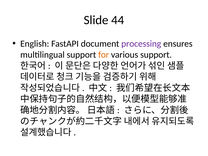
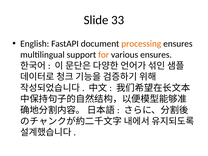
44: 44 -> 33
processing colour: purple -> orange
various support: support -> ensures
